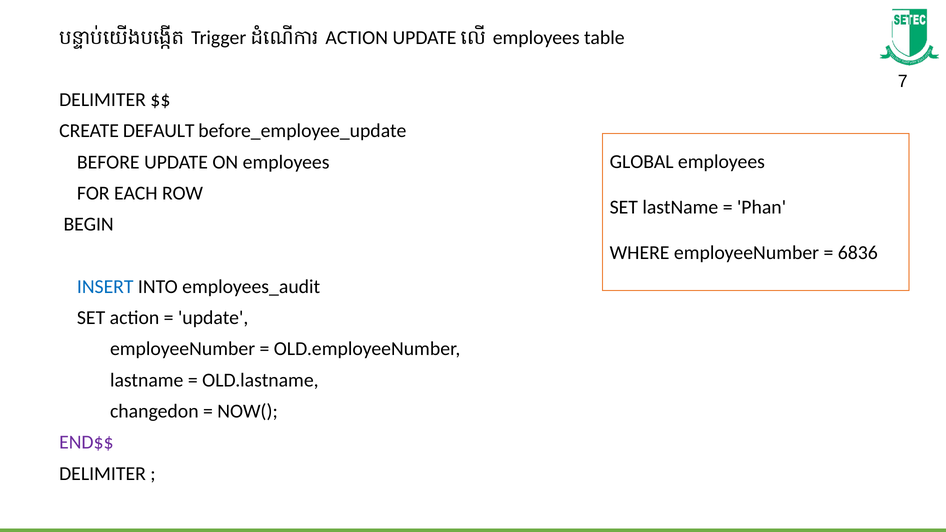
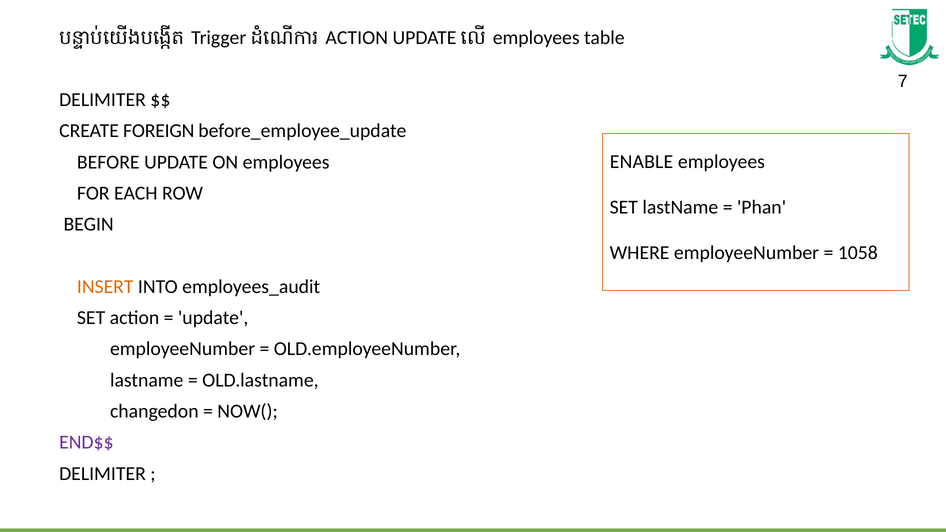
DEFAULT: DEFAULT -> FOREIGN
GLOBAL: GLOBAL -> ENABLE
6836: 6836 -> 1058
INSERT colour: blue -> orange
